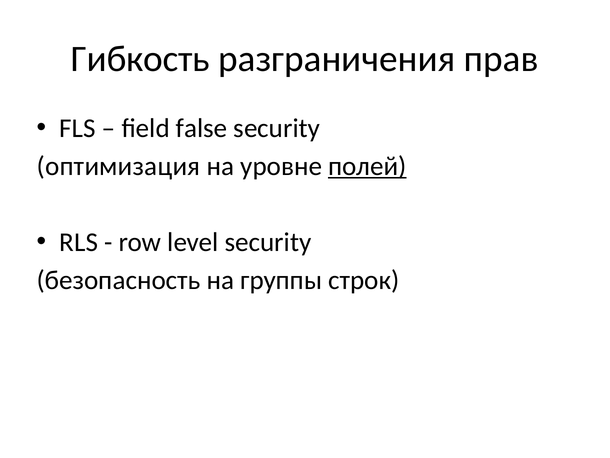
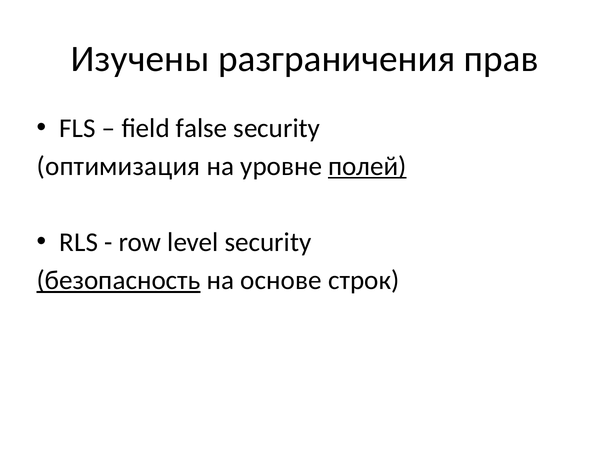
Гибкость: Гибкость -> Изучены
безопасность underline: none -> present
группы: группы -> основе
